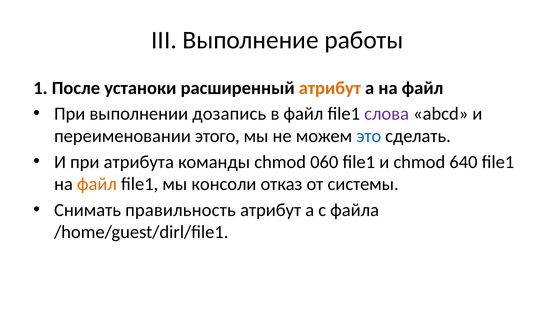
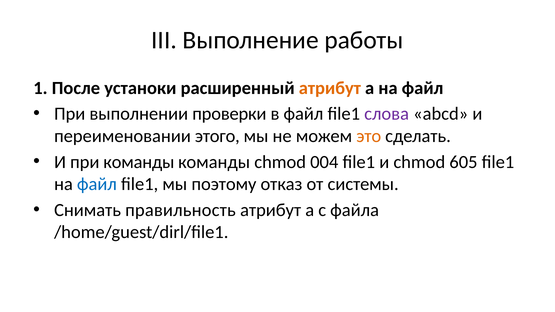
дозапись: дозапись -> проверки
это colour: blue -> orange
при атрибута: атрибута -> команды
060: 060 -> 004
640: 640 -> 605
файл at (97, 184) colour: orange -> blue
консоли: консоли -> поэтому
